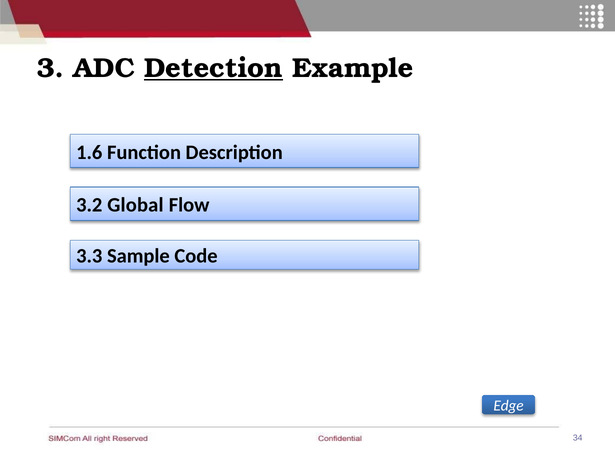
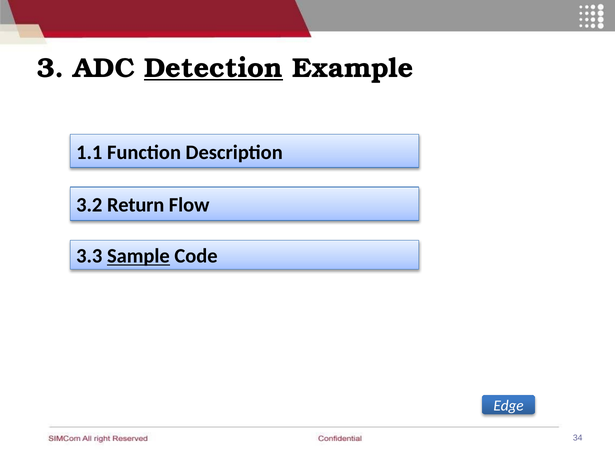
1.6: 1.6 -> 1.1
Global: Global -> Return
Sample underline: none -> present
